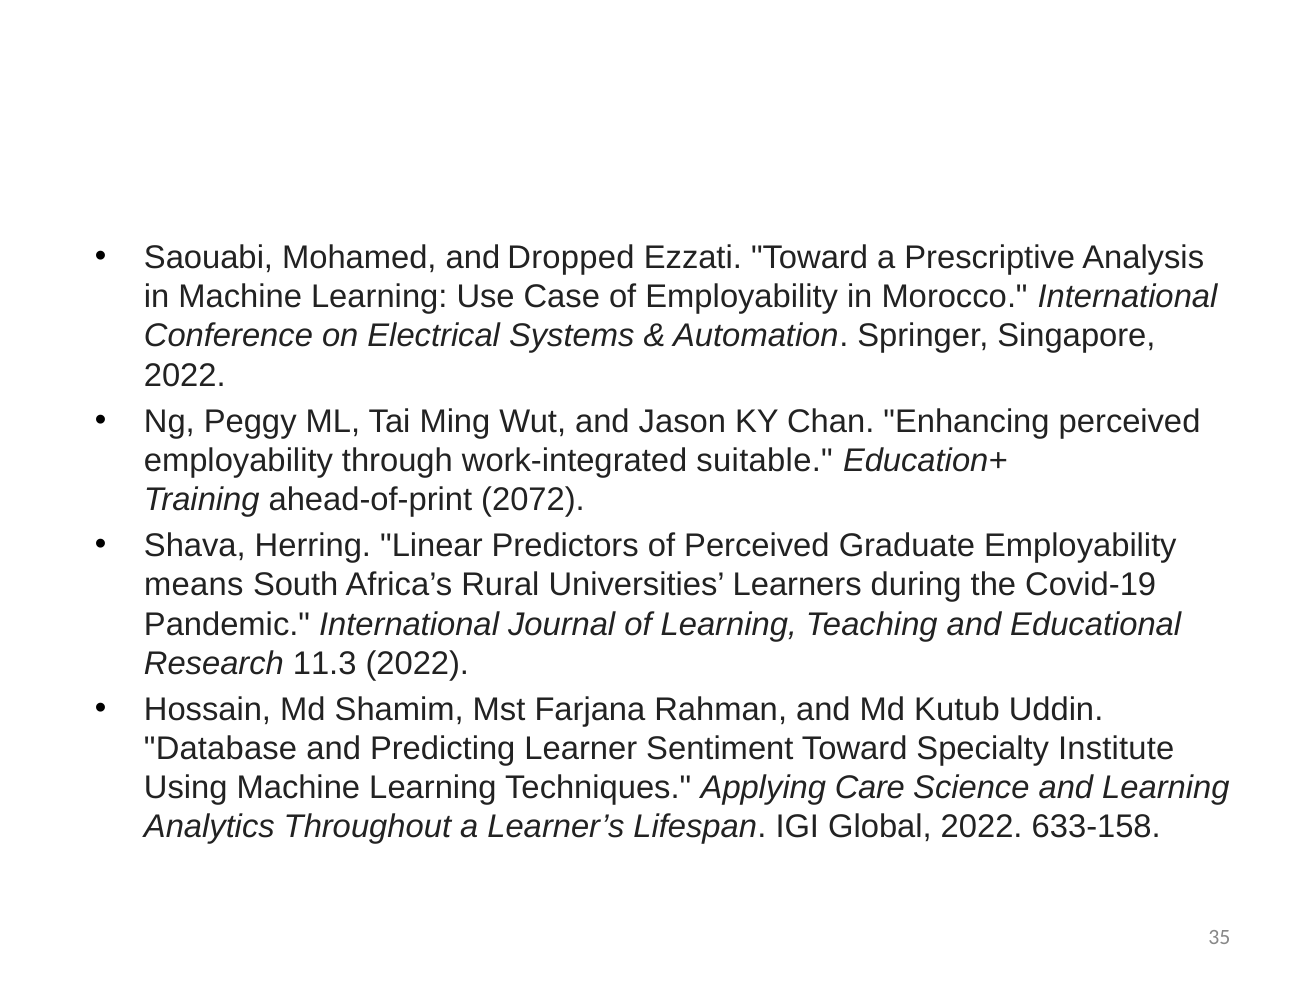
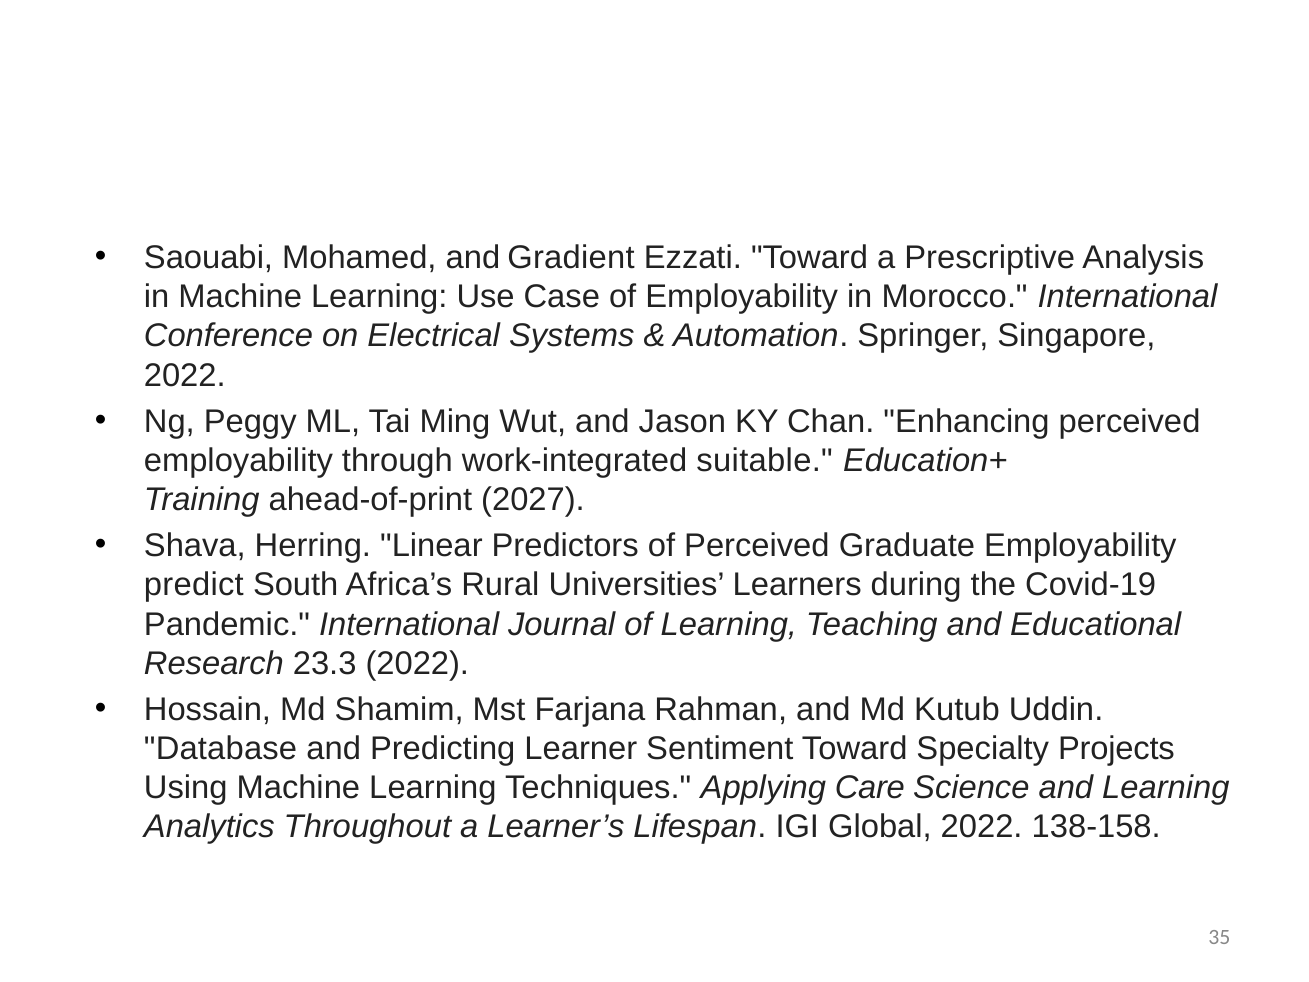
Dropped: Dropped -> Gradient
2072: 2072 -> 2027
means: means -> predict
11.3: 11.3 -> 23.3
Institute: Institute -> Projects
633-158: 633-158 -> 138-158
